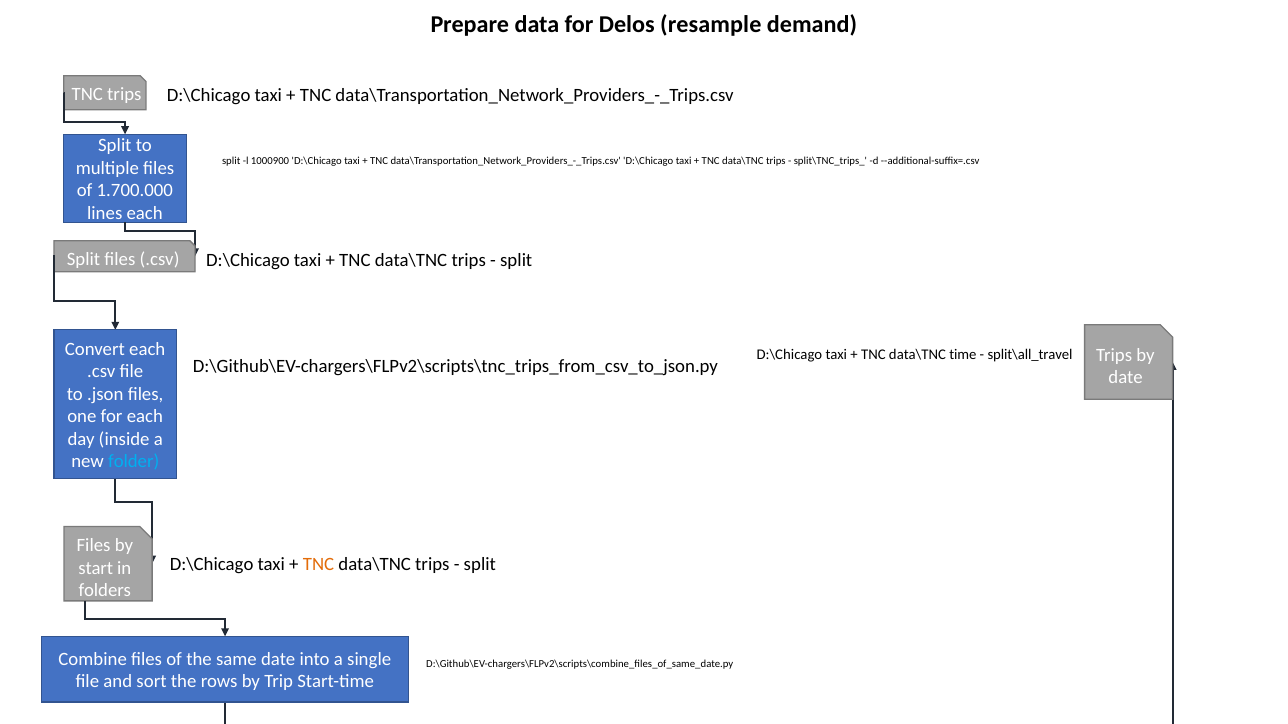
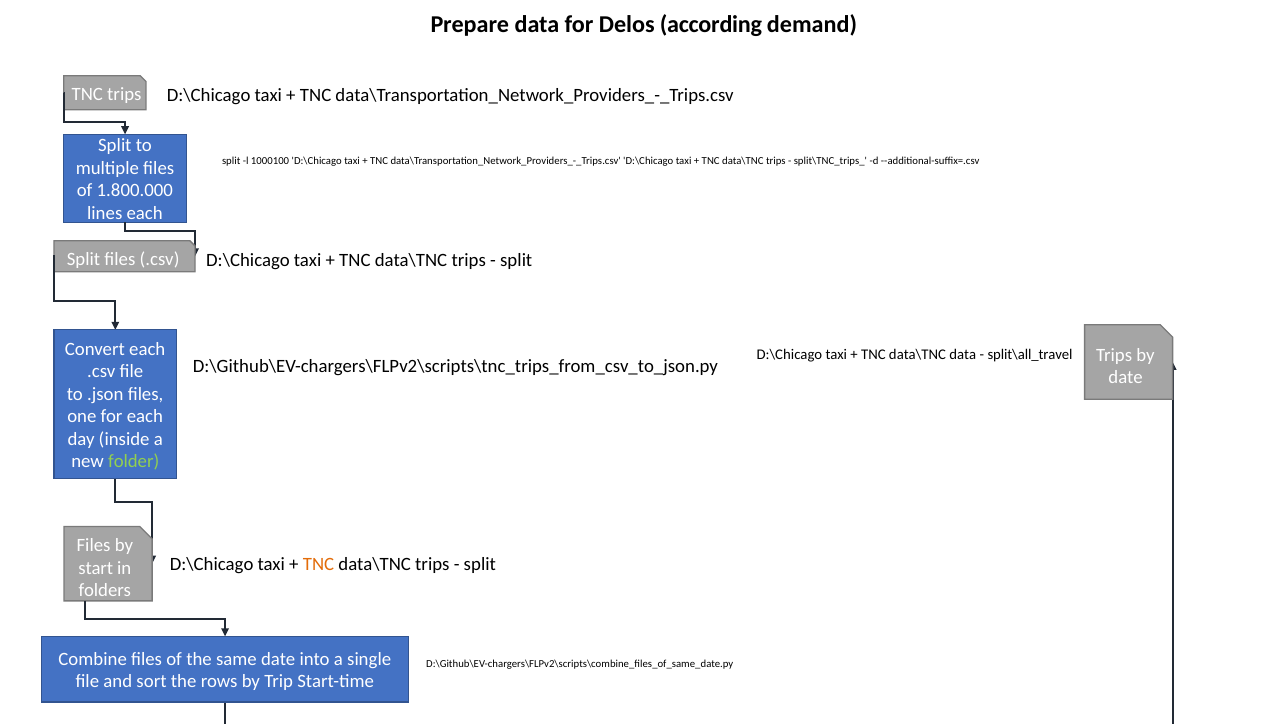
resample: resample -> according
1000900: 1000900 -> 1000100
1.700.000: 1.700.000 -> 1.800.000
data\TNC time: time -> data
folder colour: light blue -> light green
